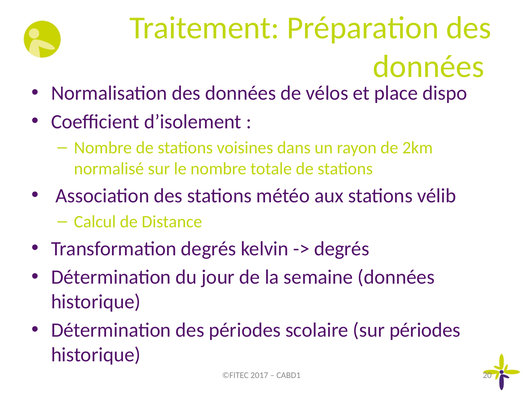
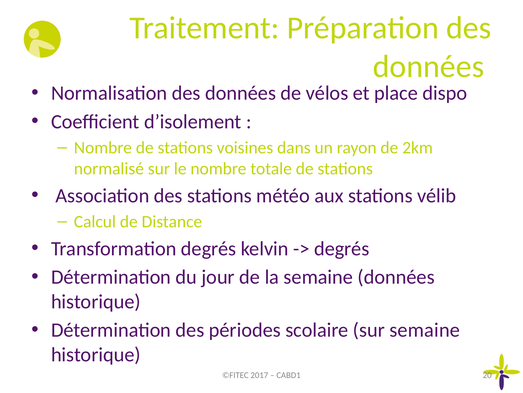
sur périodes: périodes -> semaine
